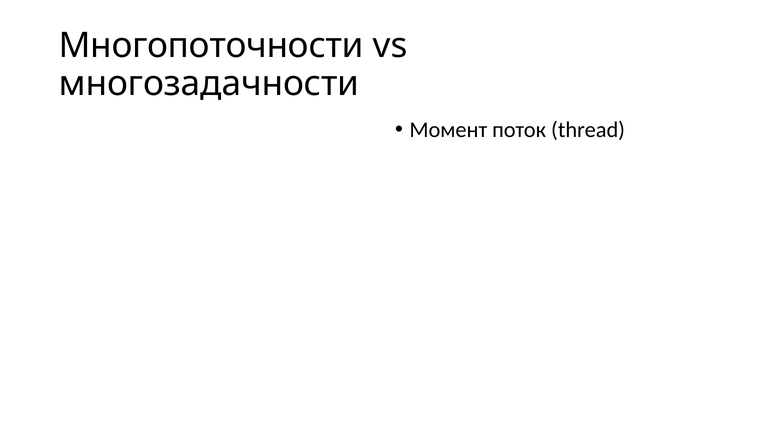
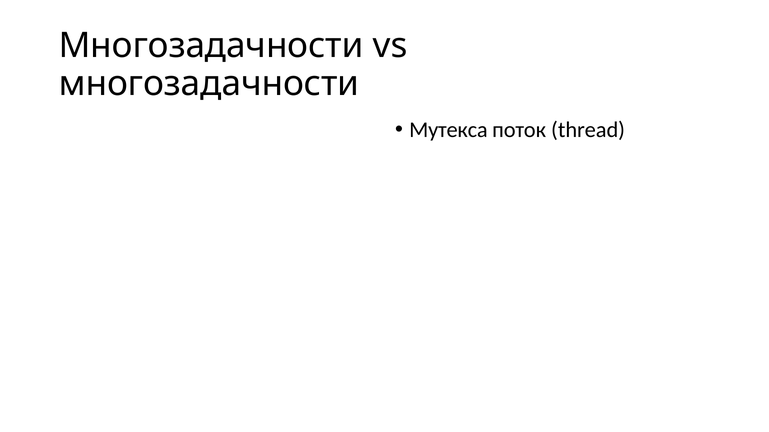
Многопоточности at (211, 46): Многопоточности -> Многозадачности
Момент: Момент -> Мутекса
